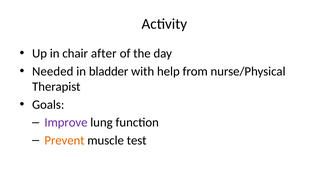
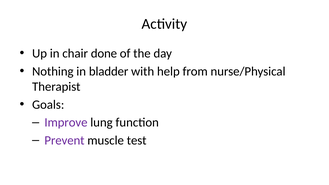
after: after -> done
Needed: Needed -> Nothing
Prevent colour: orange -> purple
